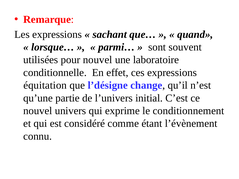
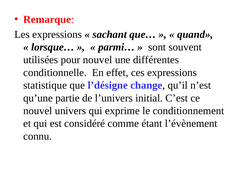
laboratoire: laboratoire -> différentes
équitation: équitation -> statistique
